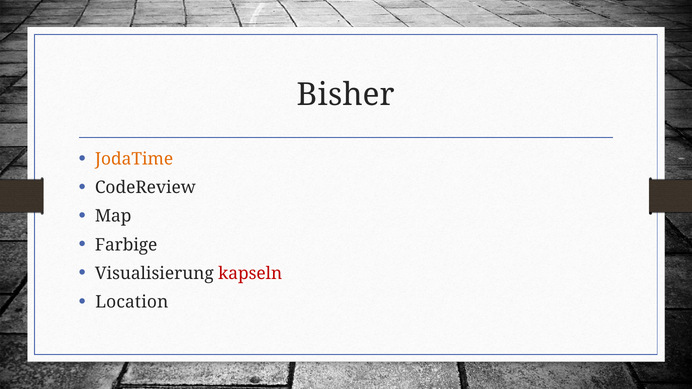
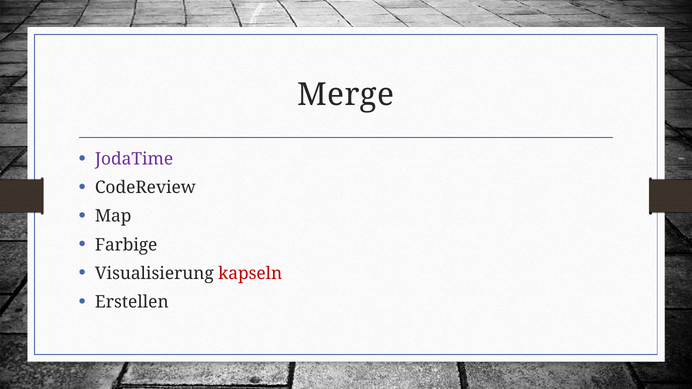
Bisher: Bisher -> Merge
JodaTime colour: orange -> purple
Location: Location -> Erstellen
